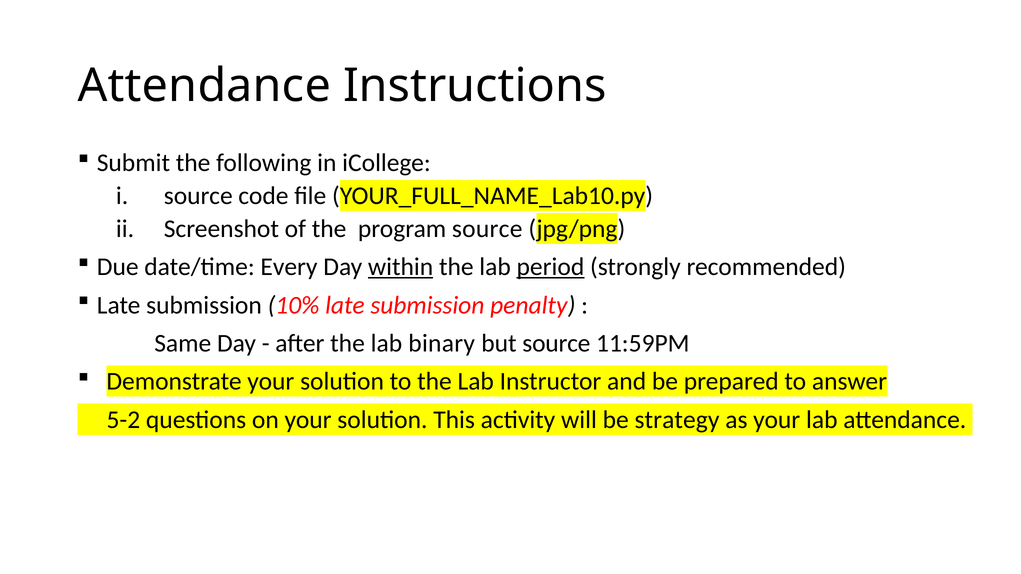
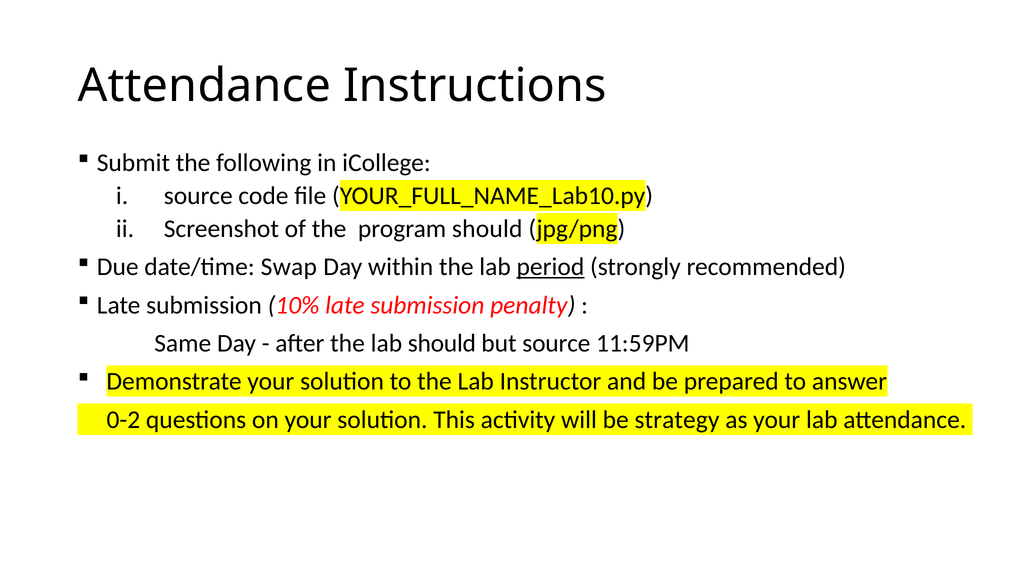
program source: source -> should
Every: Every -> Swap
within underline: present -> none
lab binary: binary -> should
5-2: 5-2 -> 0-2
